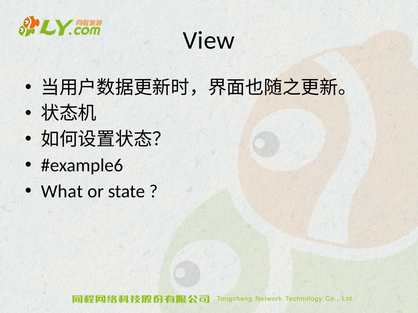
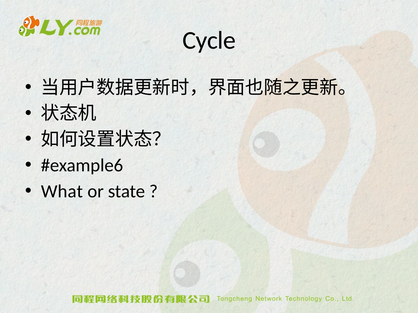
View: View -> Cycle
